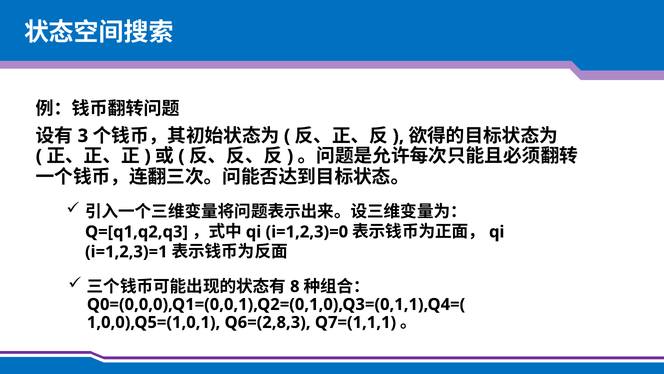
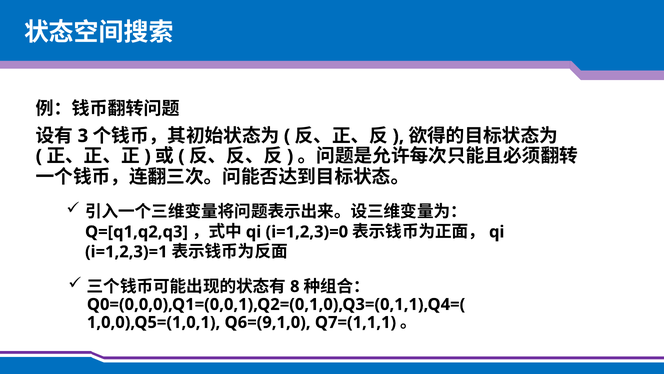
Q6=(2,8,3: Q6=(2,8,3 -> Q6=(9,1,0
